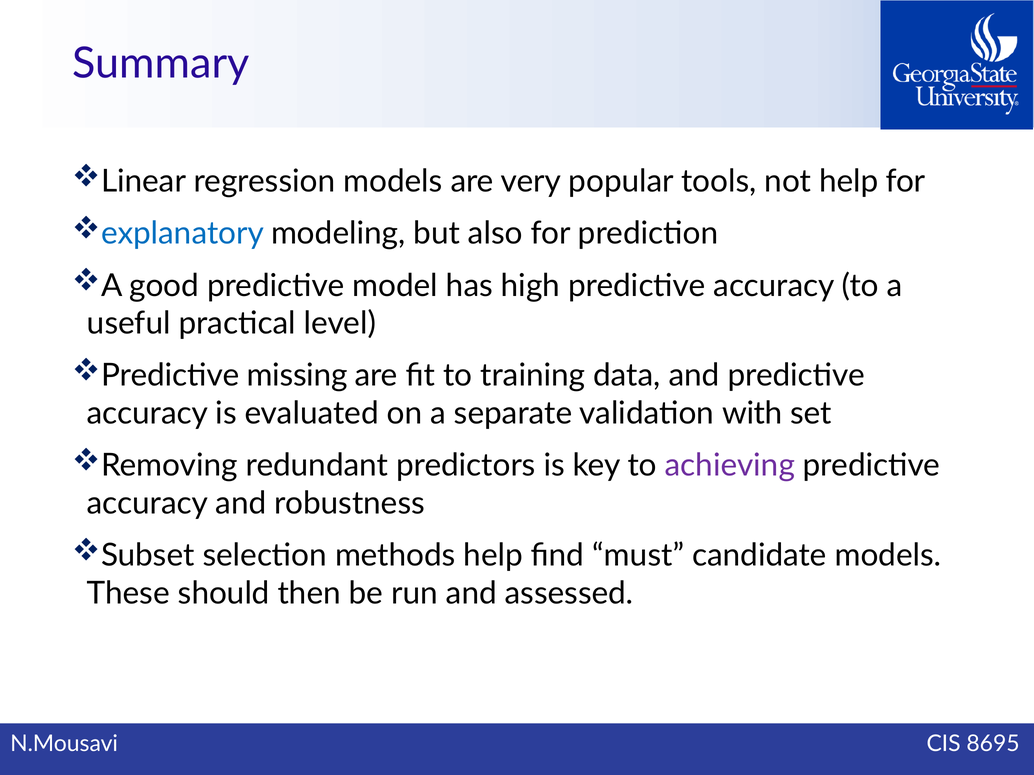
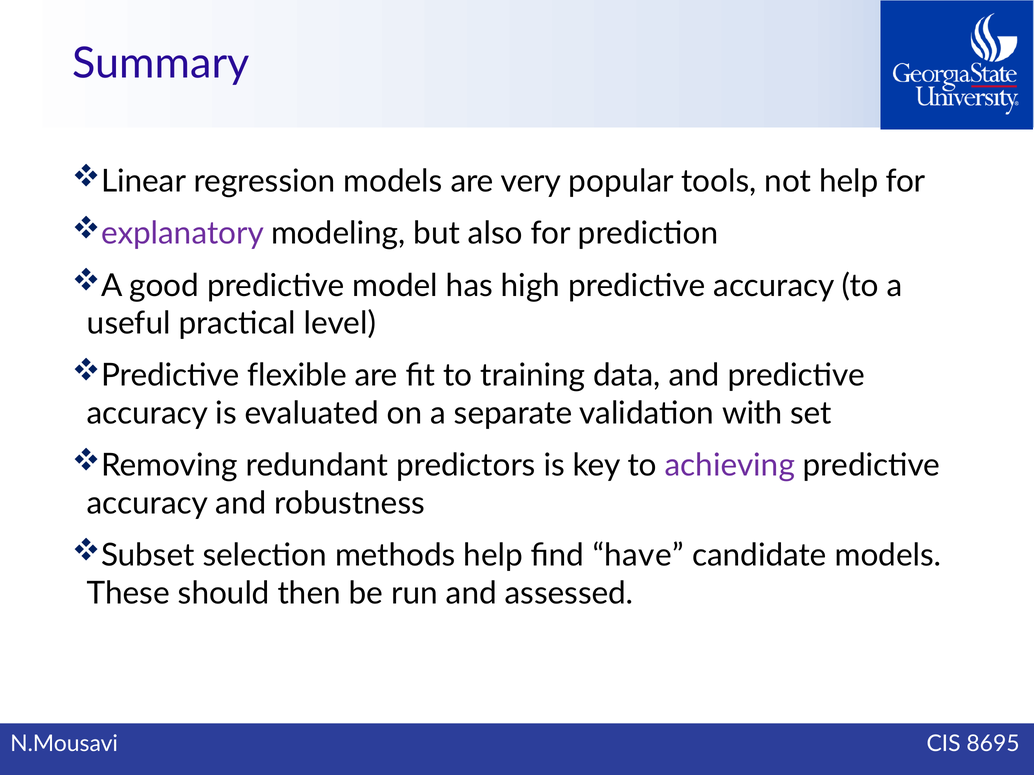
explanatory colour: blue -> purple
missing: missing -> flexible
must: must -> have
